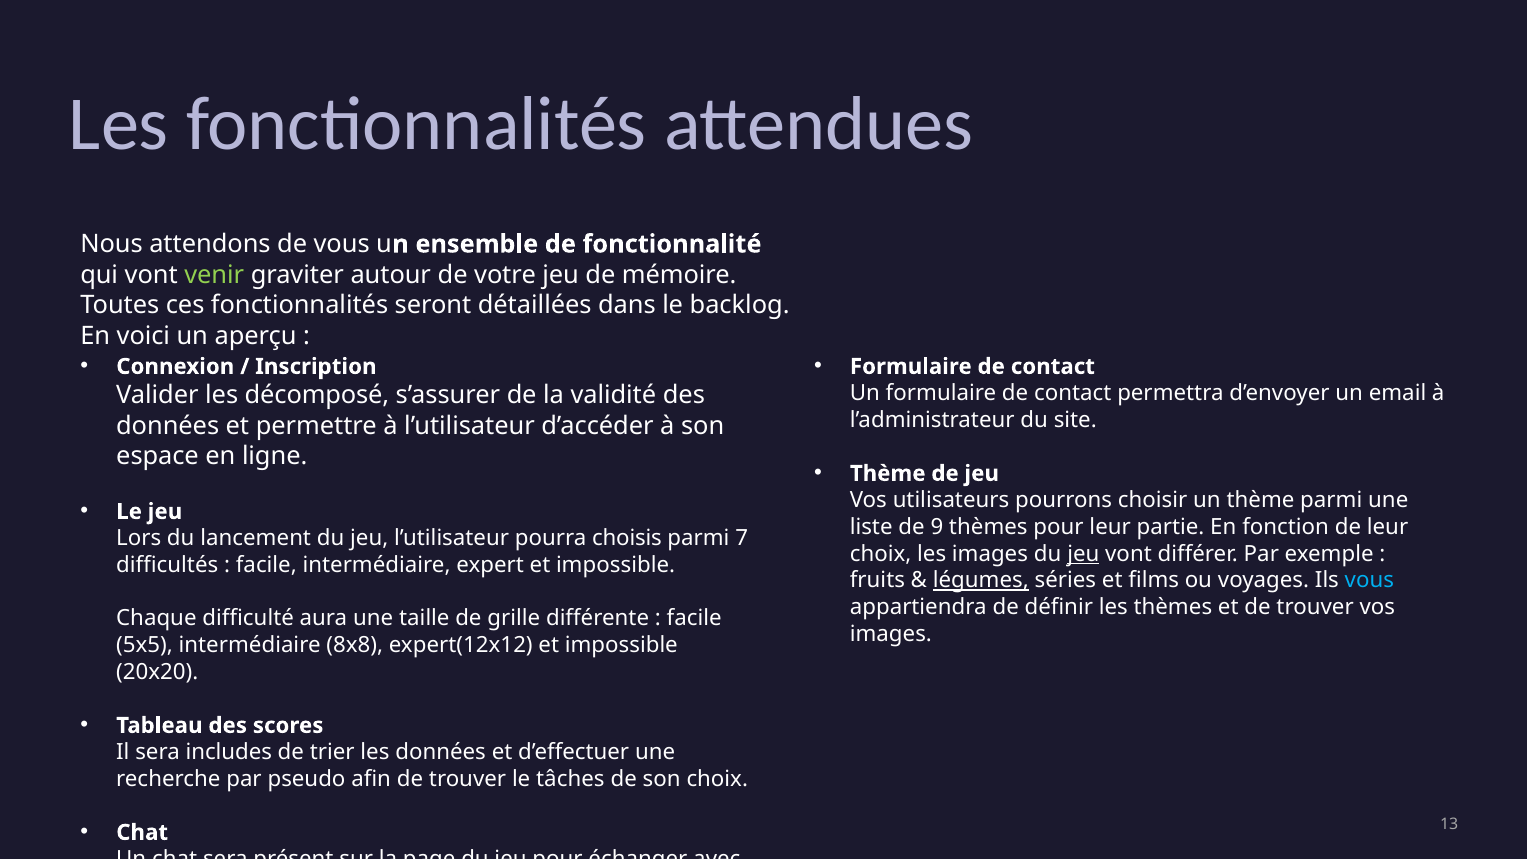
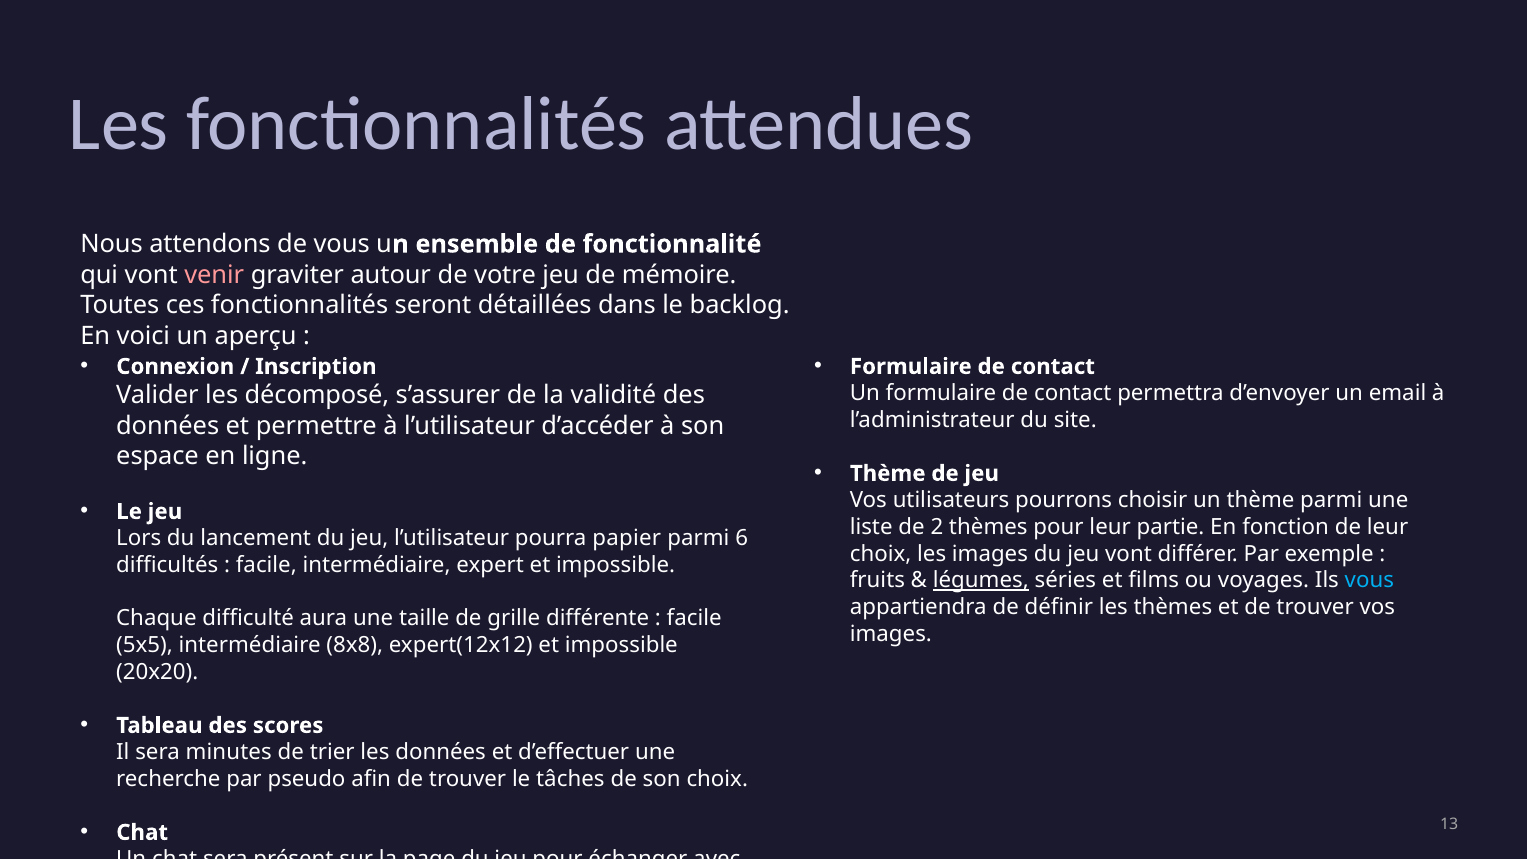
venir colour: light green -> pink
9: 9 -> 2
choisis: choisis -> papier
7: 7 -> 6
jeu at (1083, 554) underline: present -> none
includes: includes -> minutes
